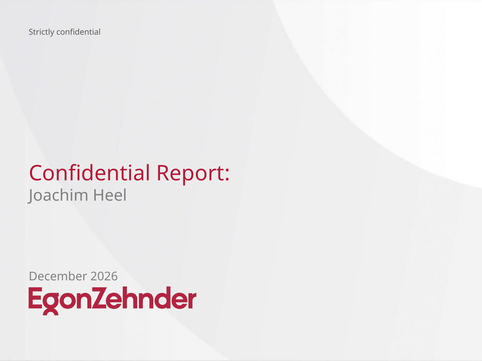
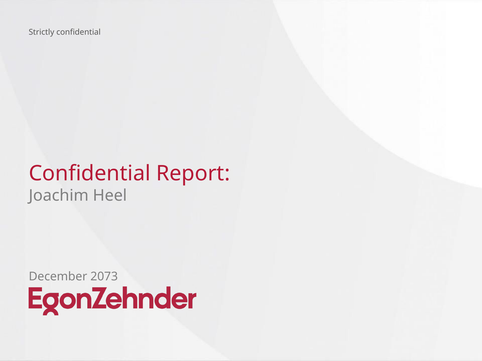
2026: 2026 -> 2073
